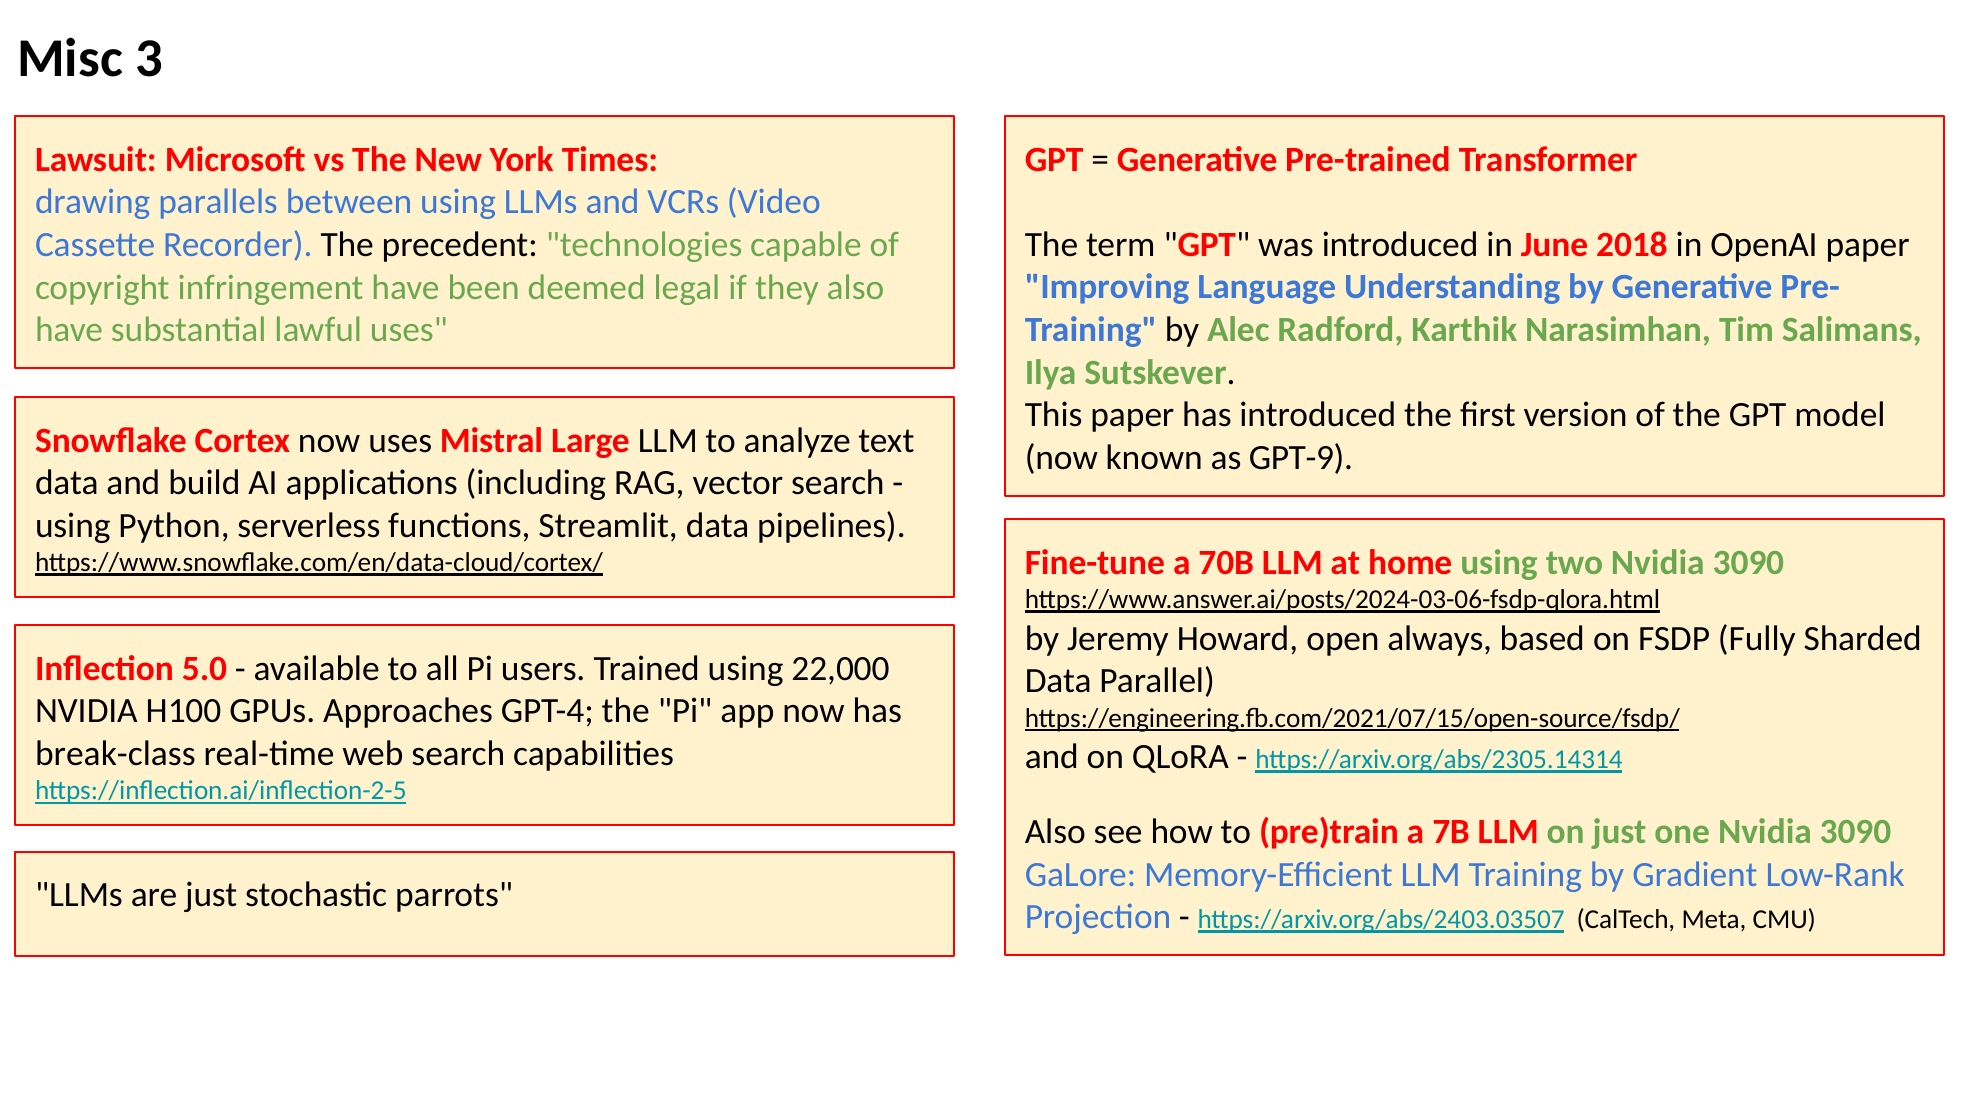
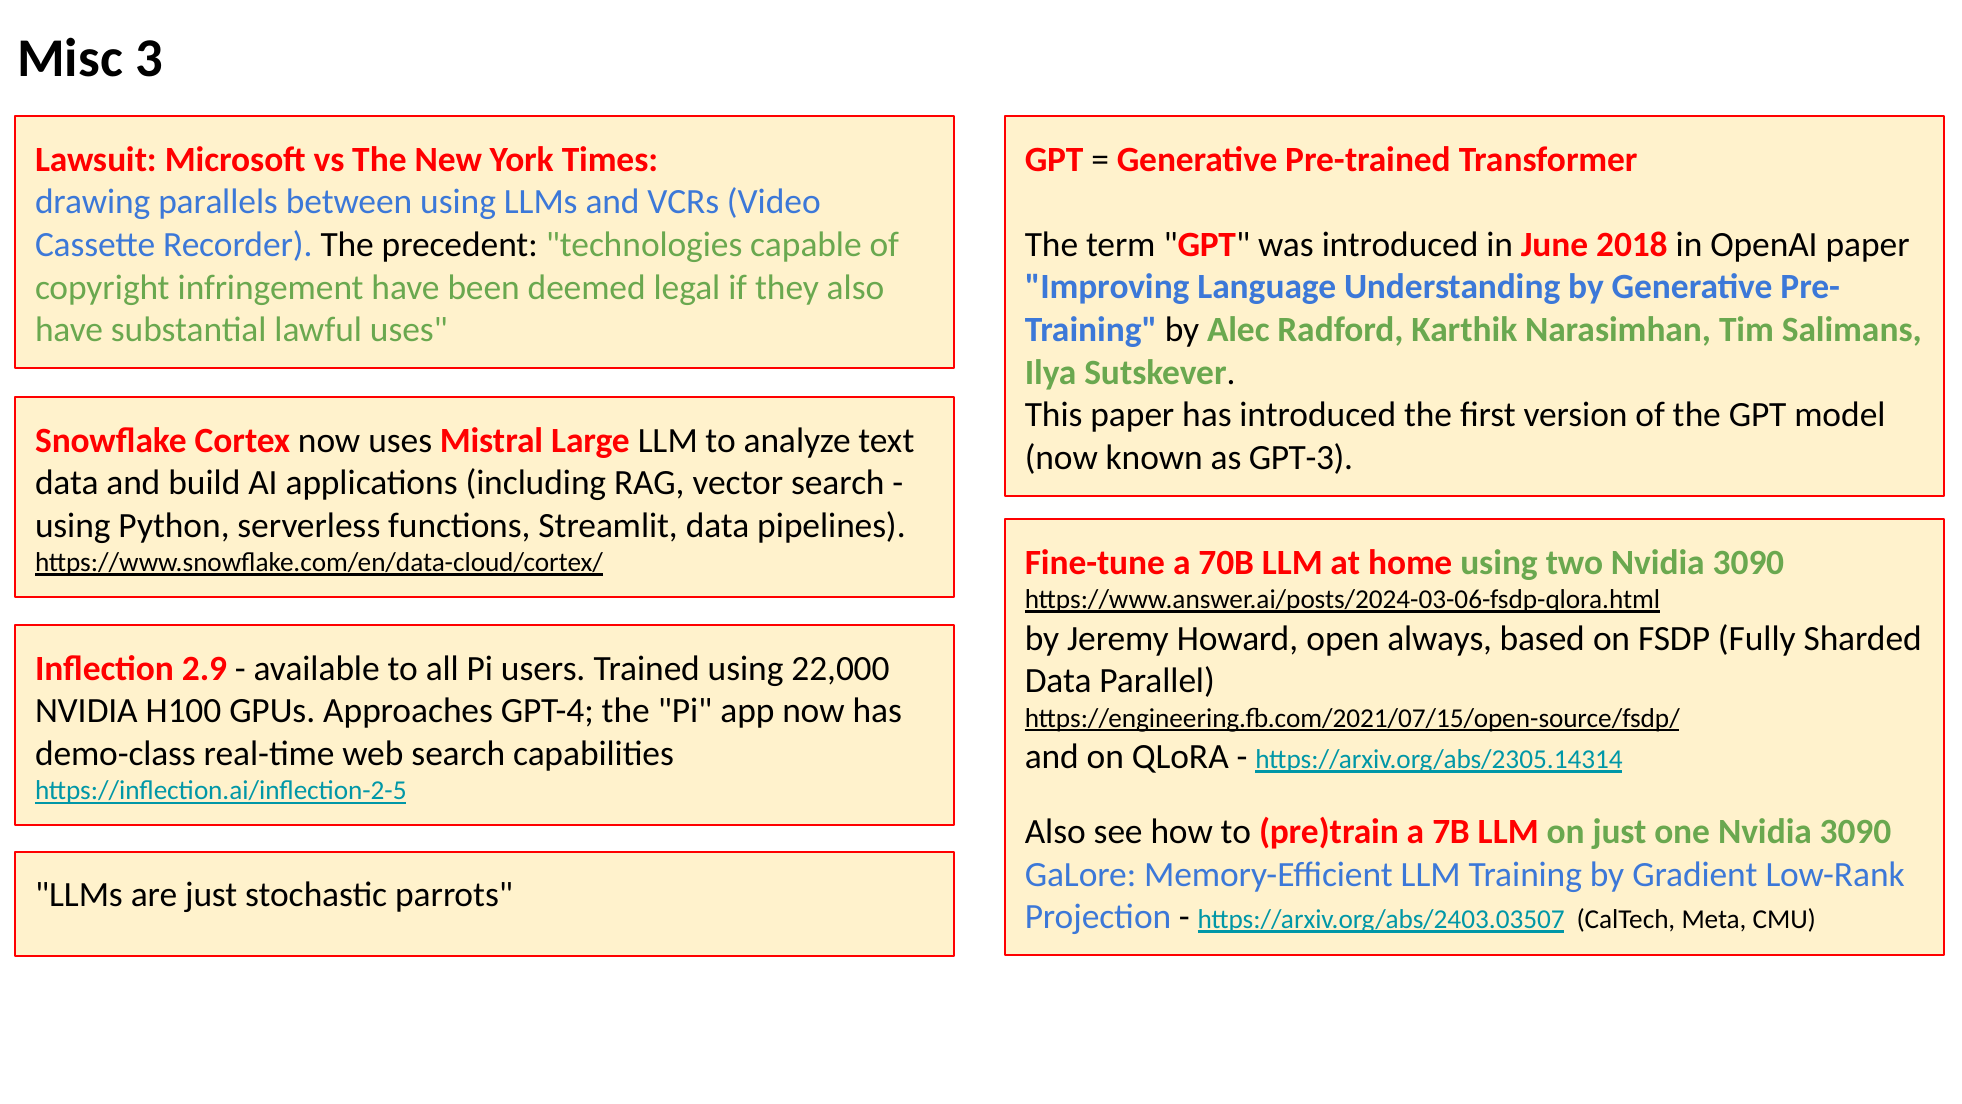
GPT-9: GPT-9 -> GPT-3
5.0: 5.0 -> 2.9
break-class: break-class -> demo-class
